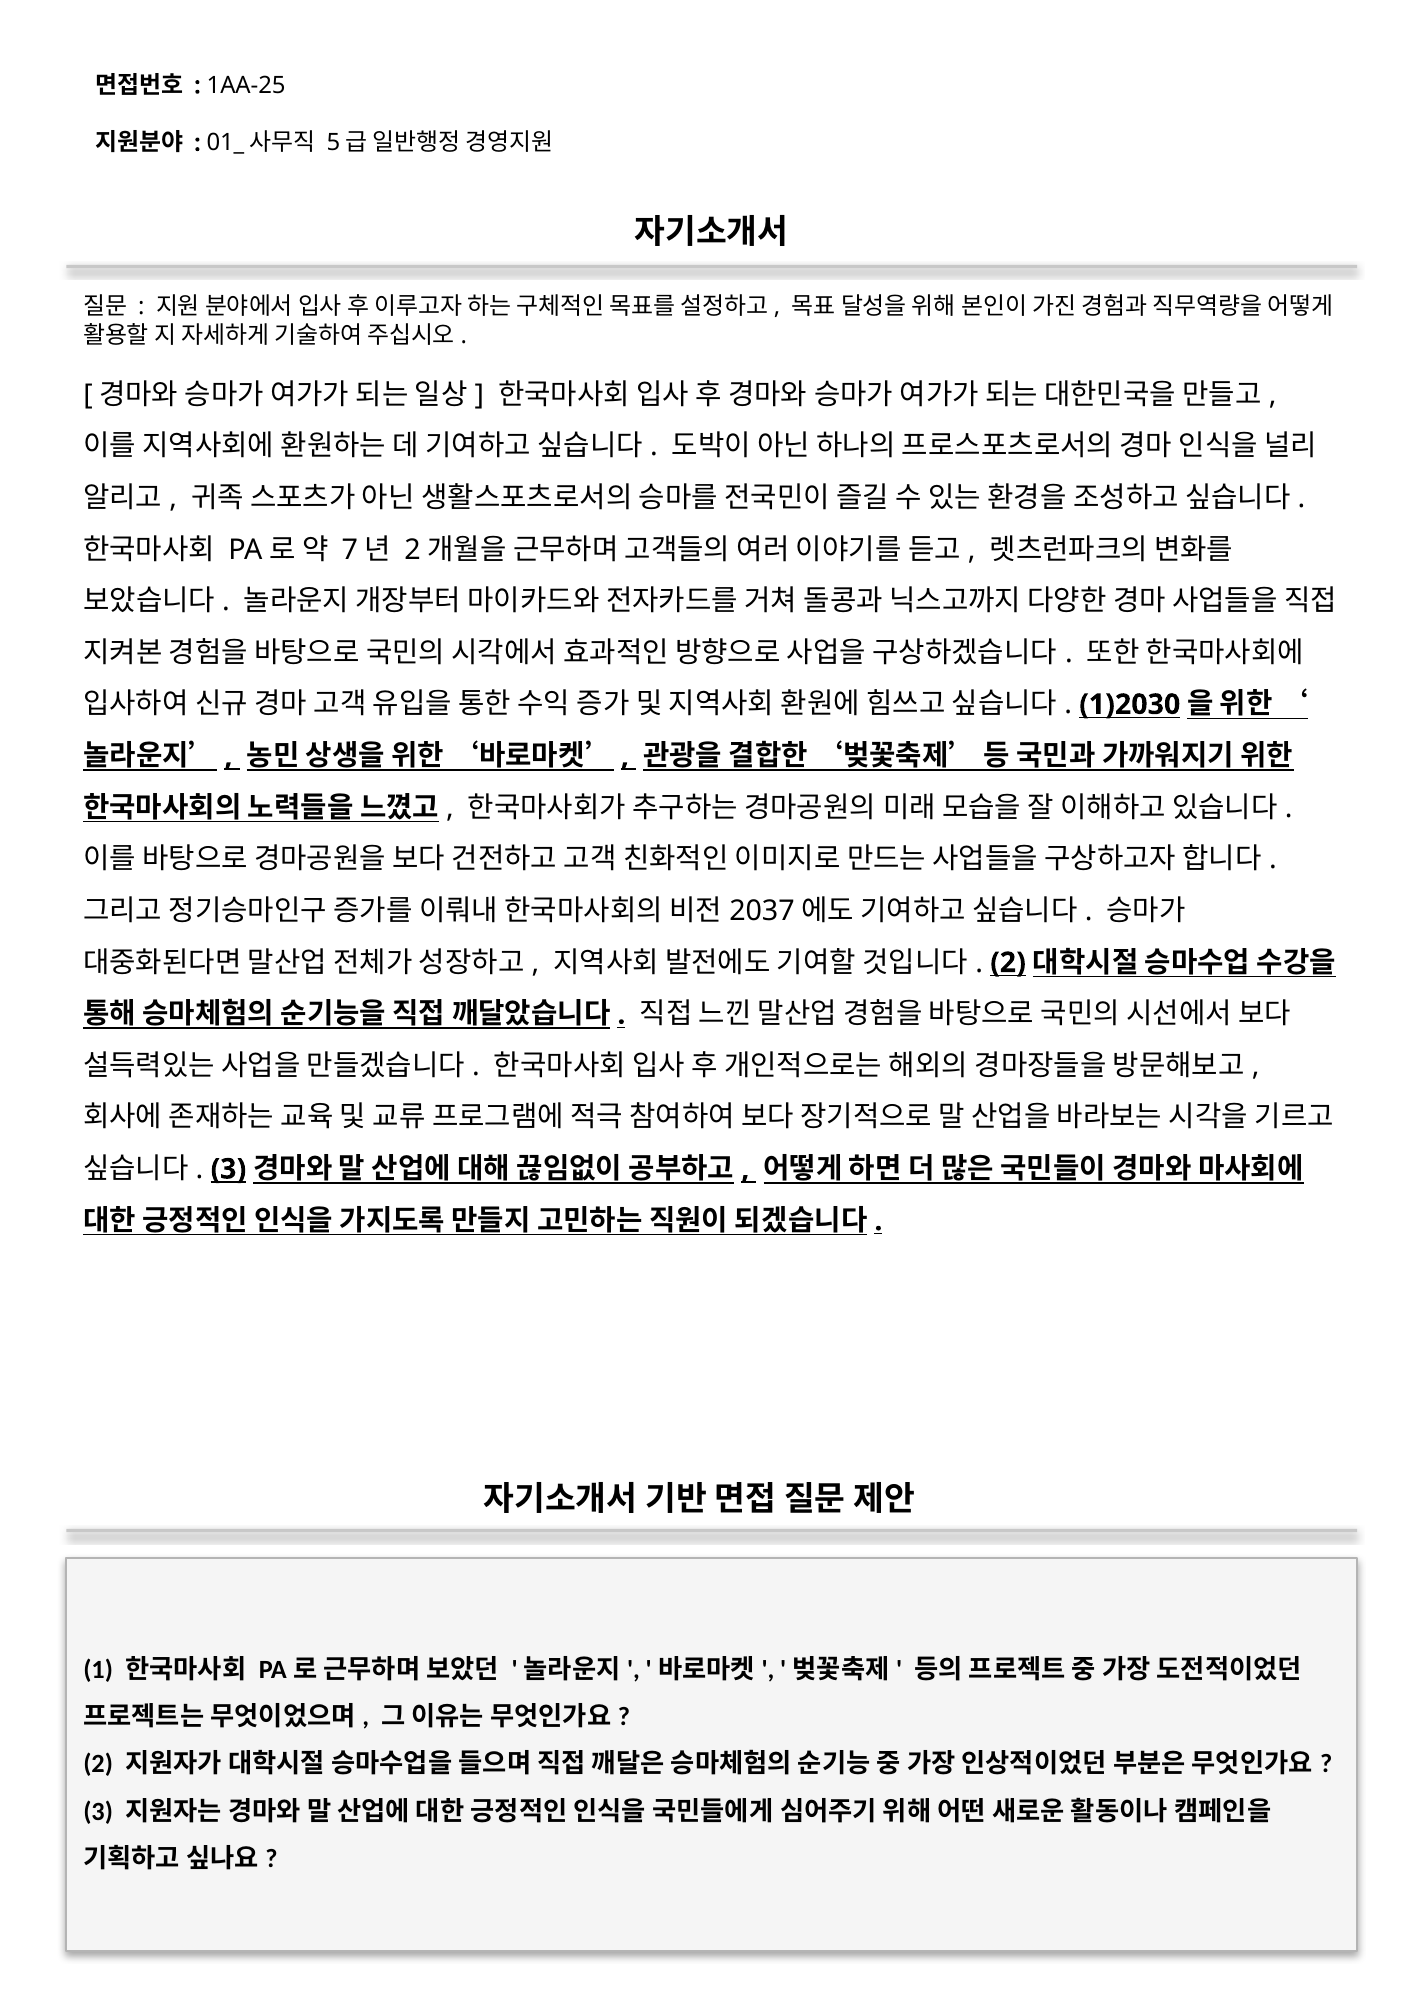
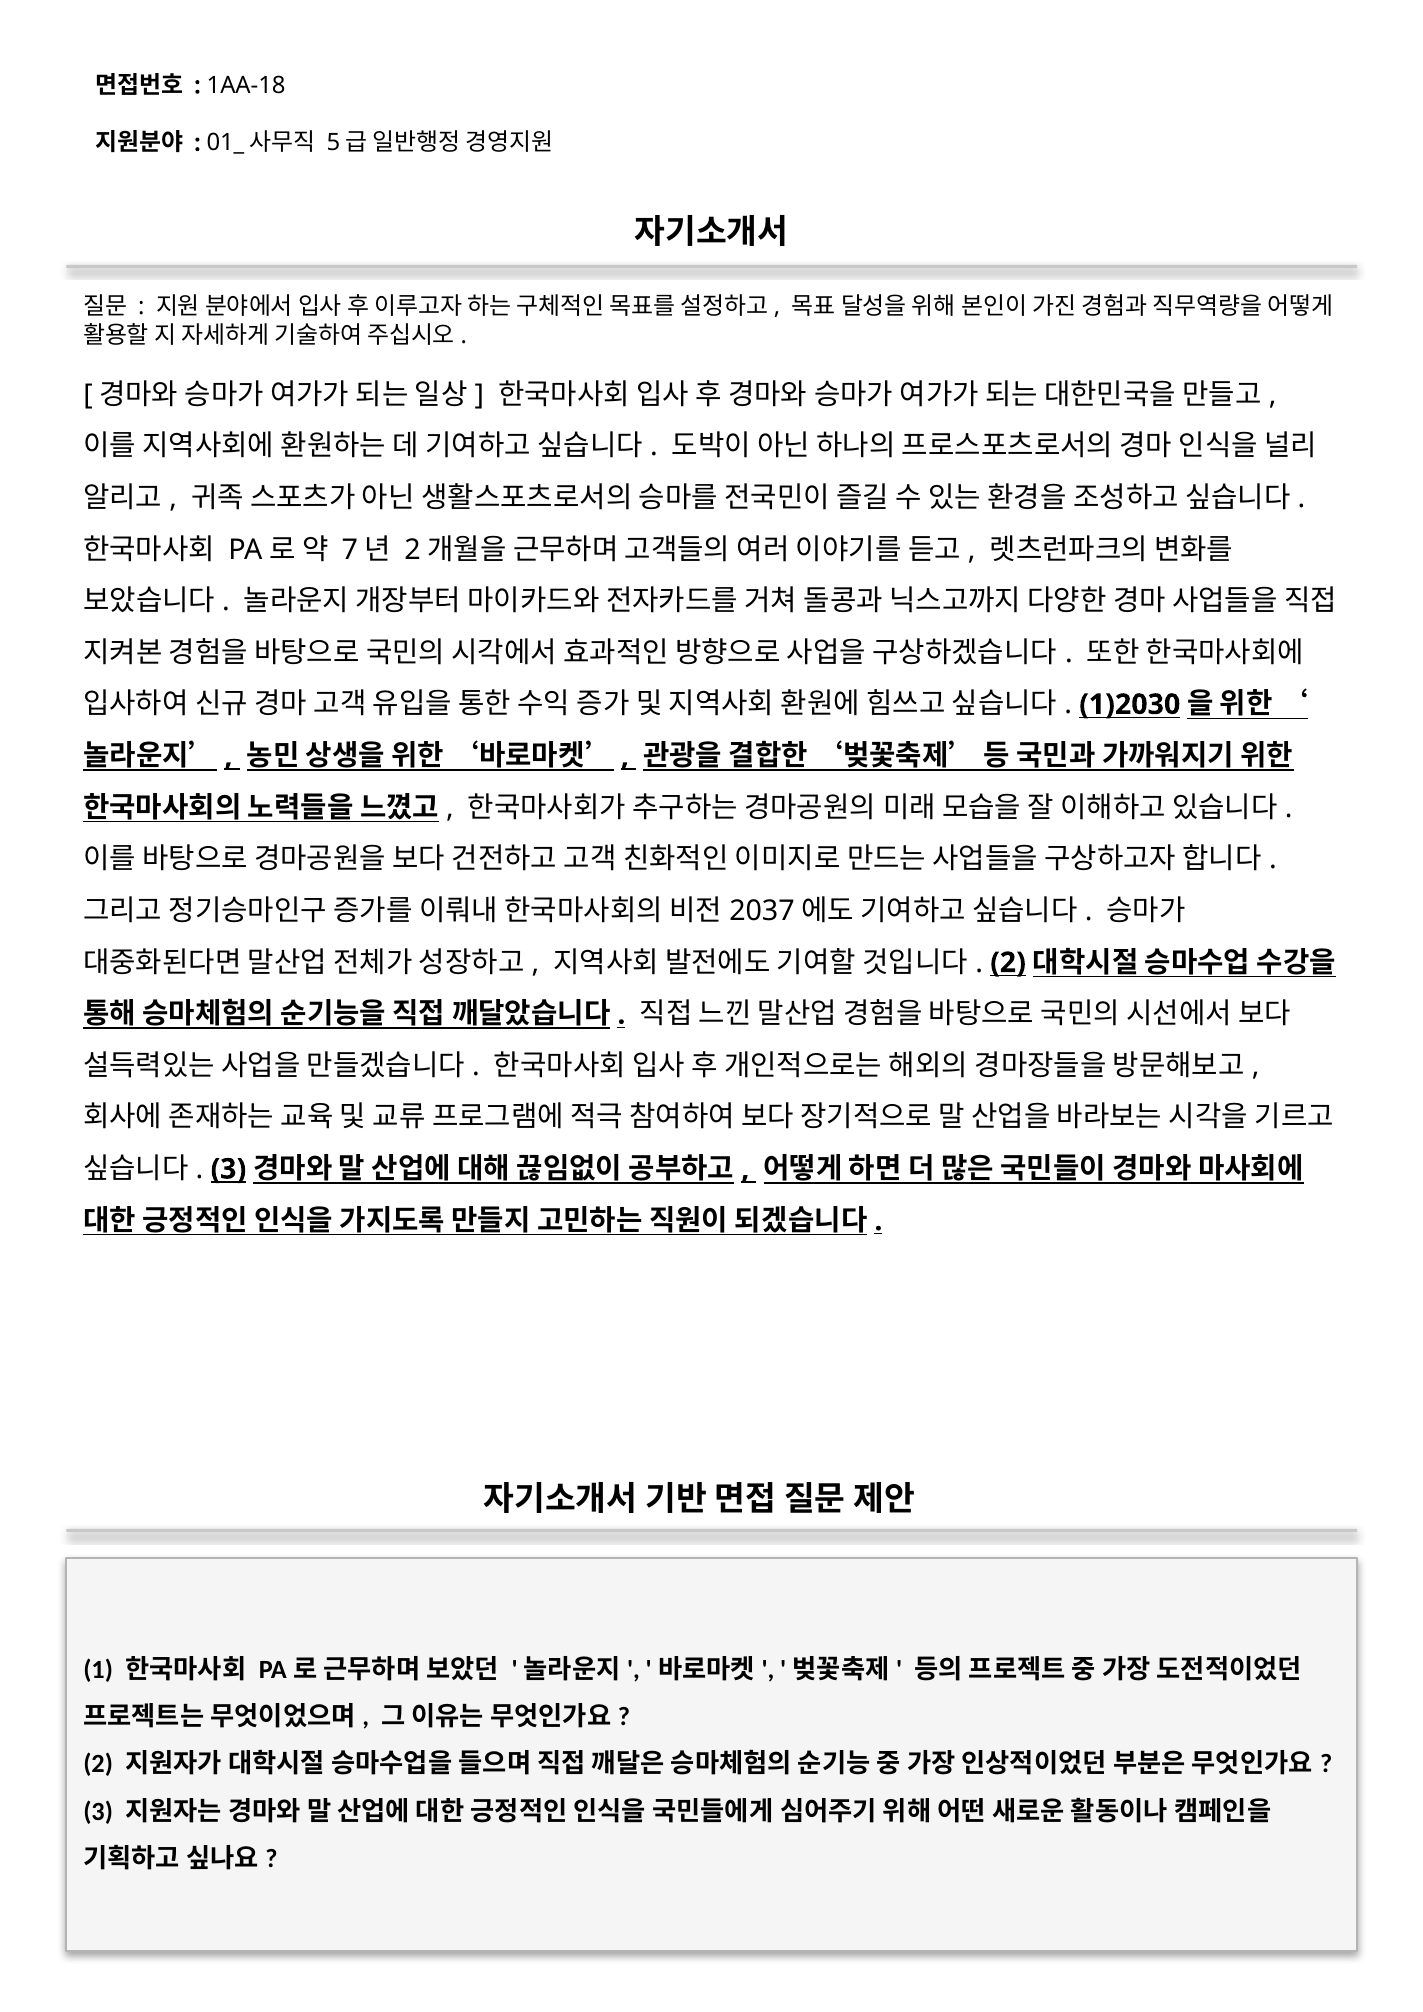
1AA-25: 1AA-25 -> 1AA-18
